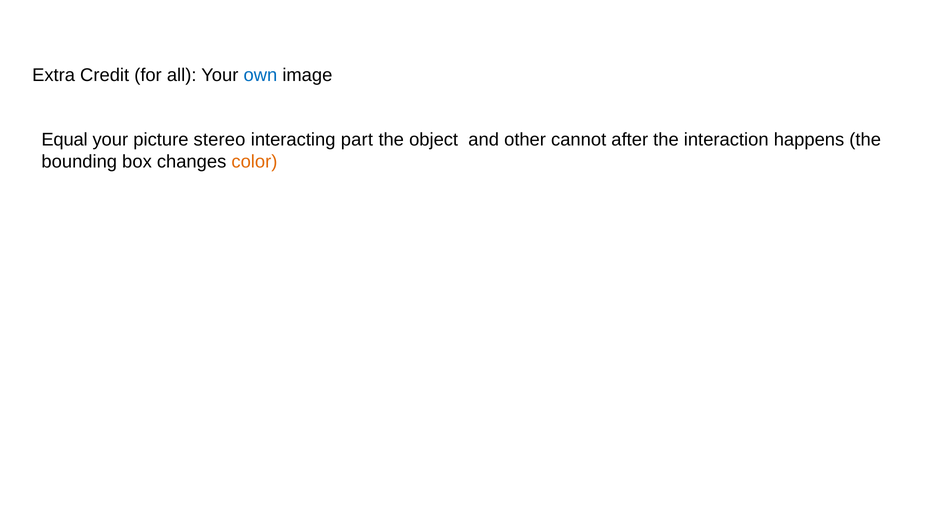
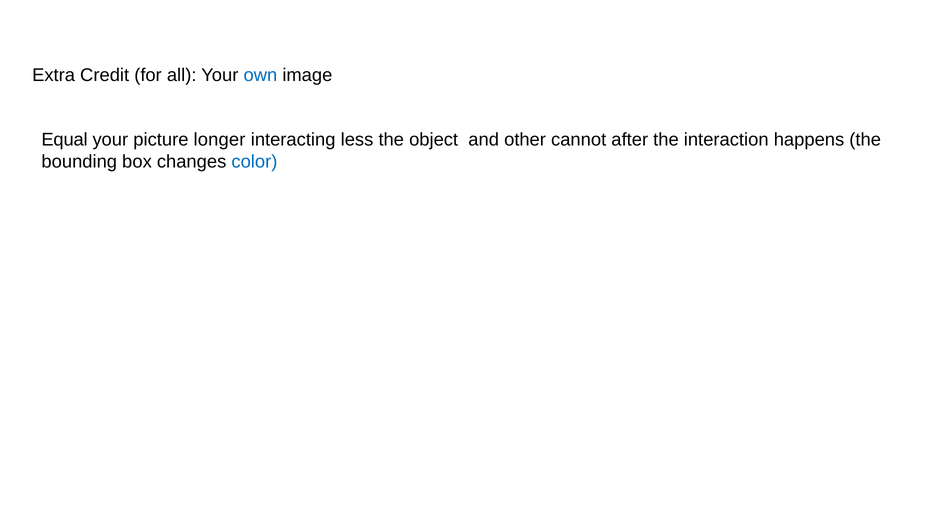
stereo: stereo -> longer
part: part -> less
color colour: orange -> blue
